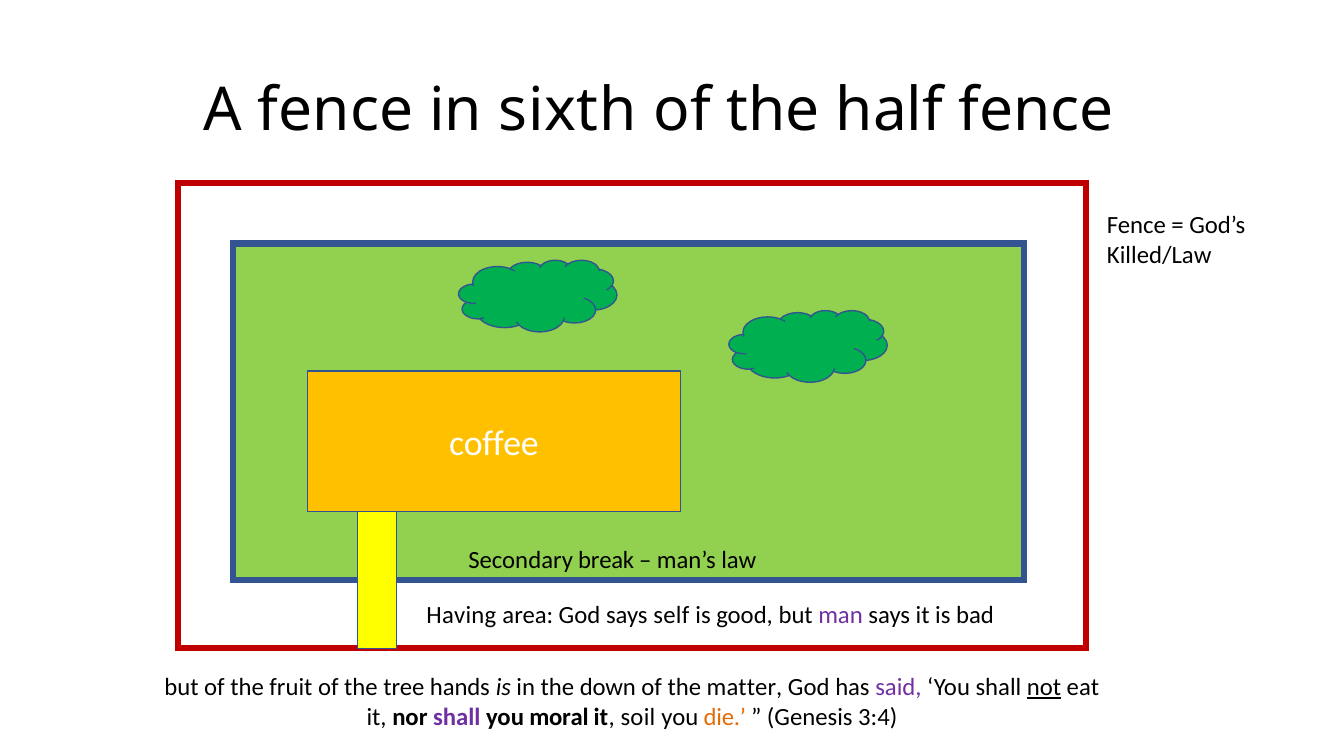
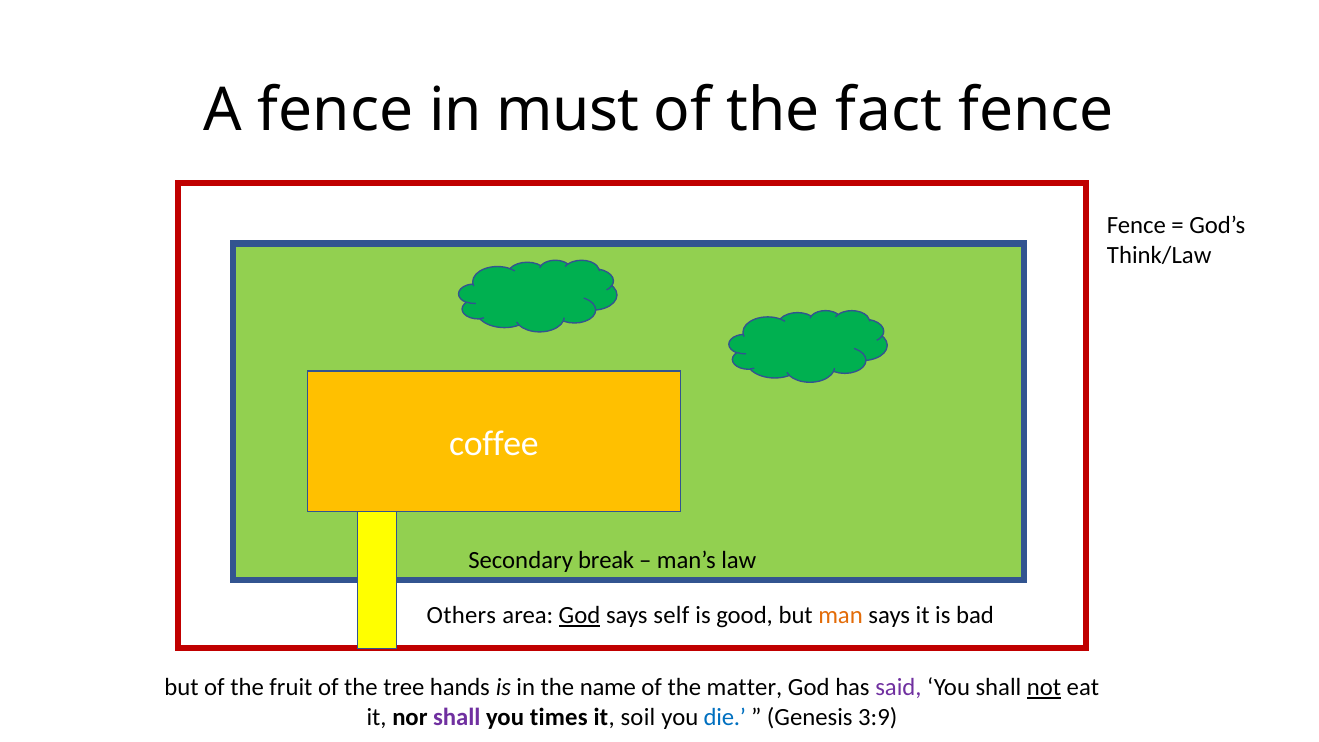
sixth: sixth -> must
half: half -> fact
Killed/Law: Killed/Law -> Think/Law
Having: Having -> Others
God at (580, 616) underline: none -> present
man colour: purple -> orange
down: down -> name
moral: moral -> times
die colour: orange -> blue
3:4: 3:4 -> 3:9
